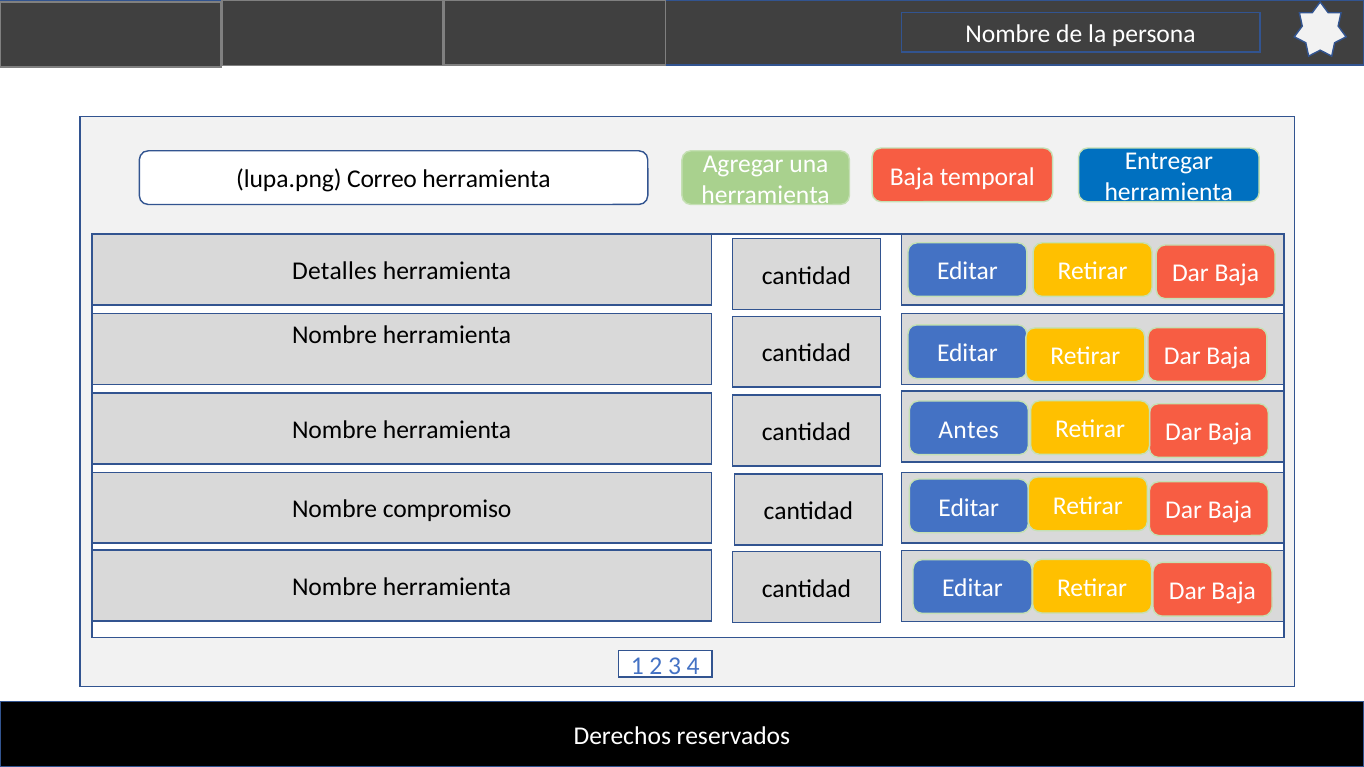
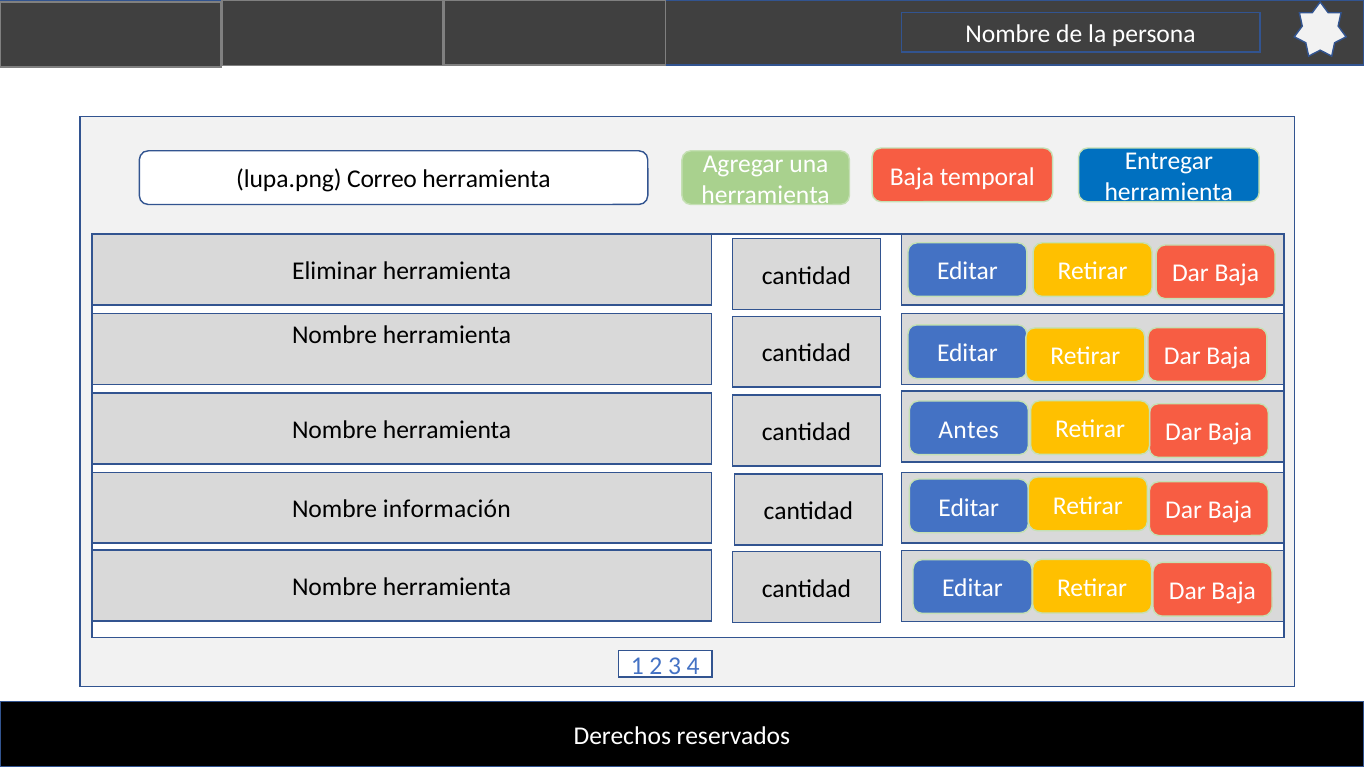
Detalles: Detalles -> Eliminar
compromiso: compromiso -> información
